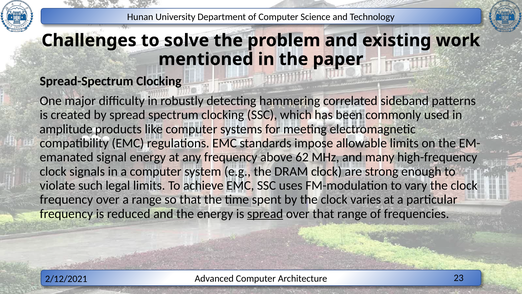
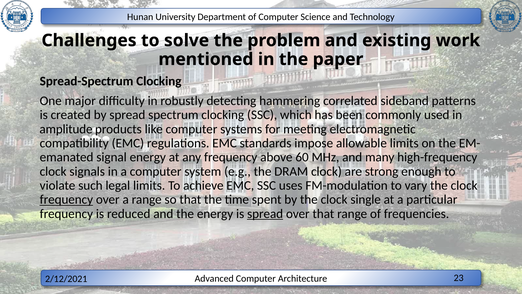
62: 62 -> 60
frequency at (66, 199) underline: none -> present
varies: varies -> single
